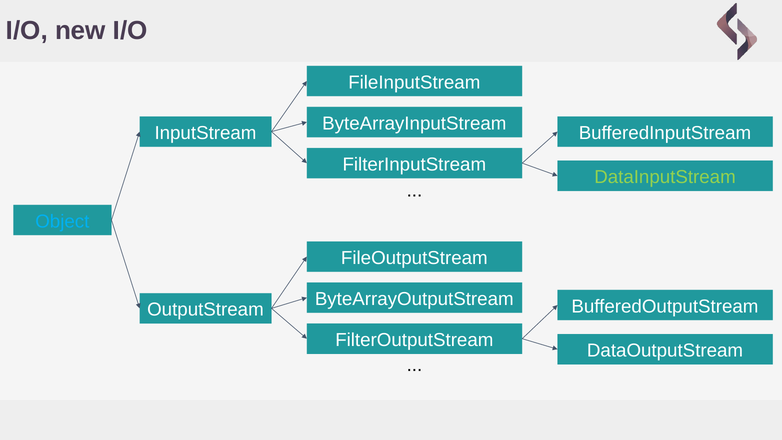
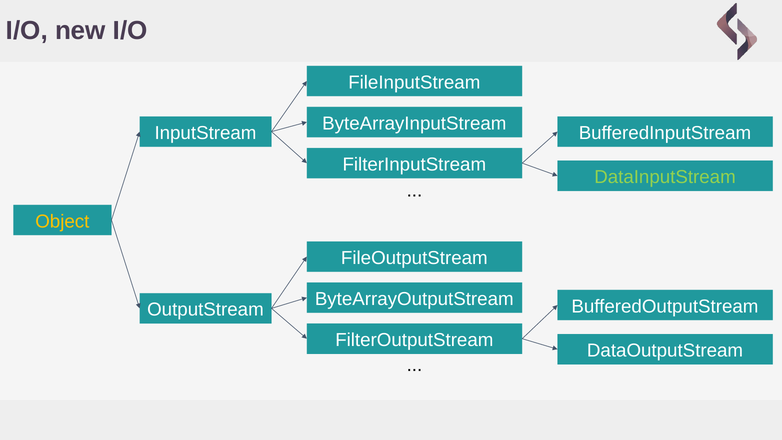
Object colour: light blue -> yellow
